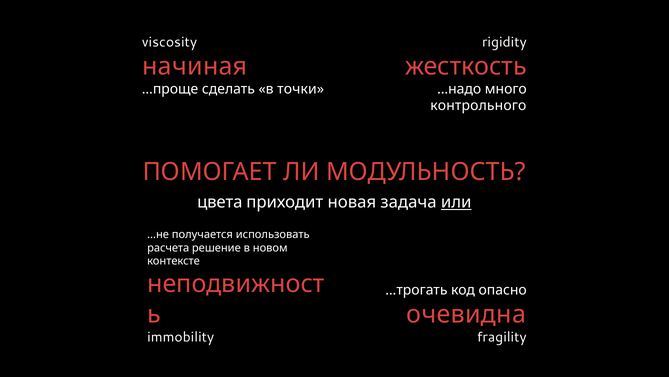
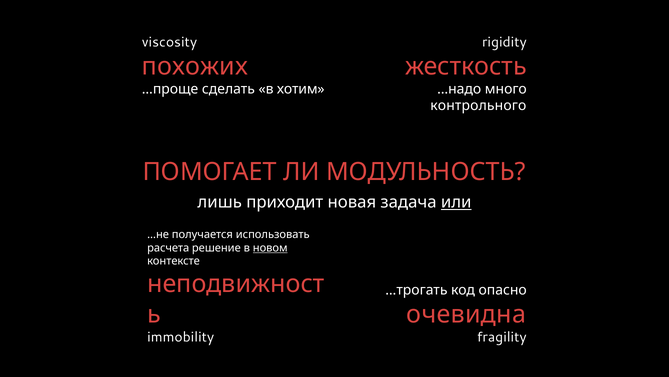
начиная: начиная -> похожих
точки: точки -> хотим
цвета: цвета -> лишь
новом underline: none -> present
